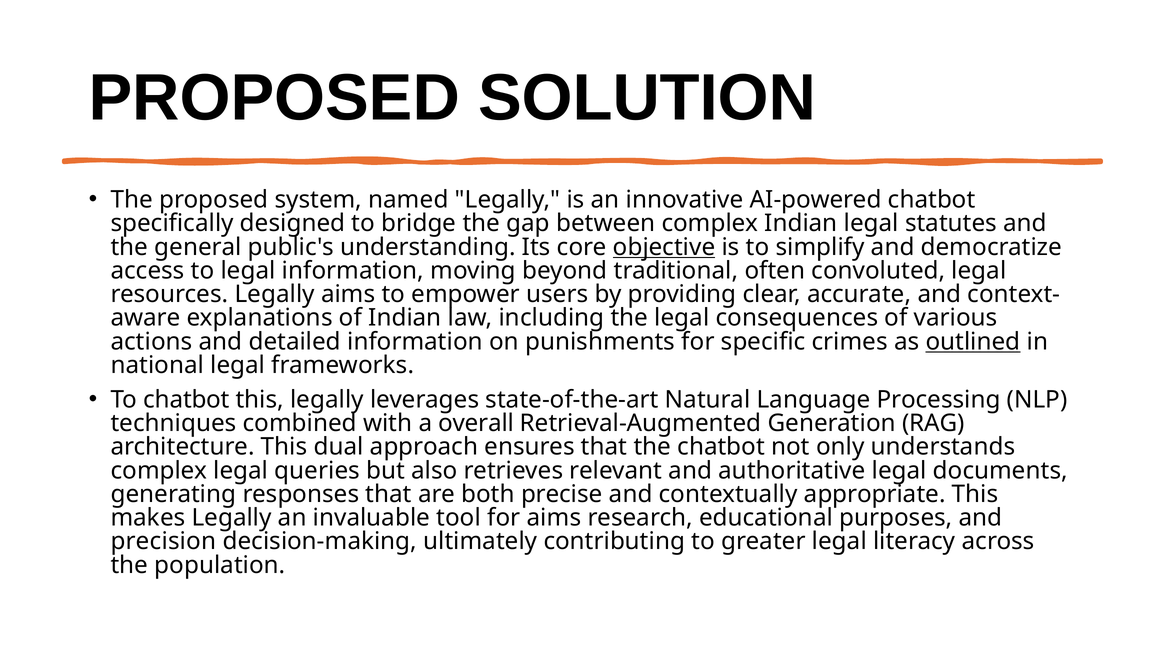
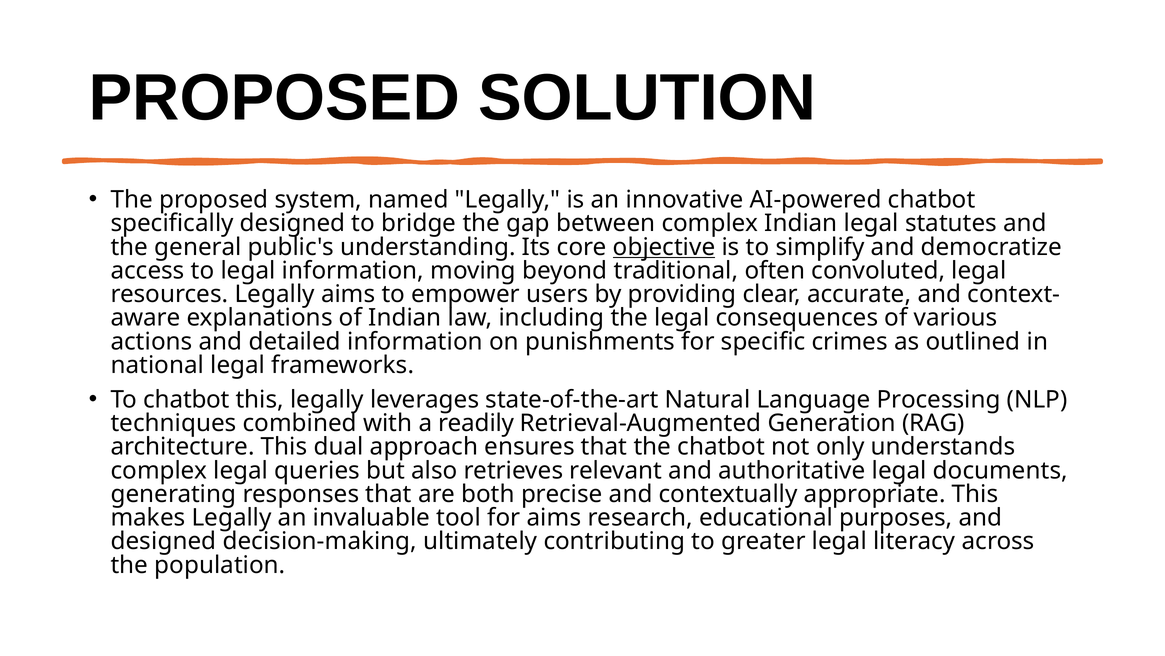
outlined underline: present -> none
overall: overall -> readily
precision at (163, 541): precision -> designed
